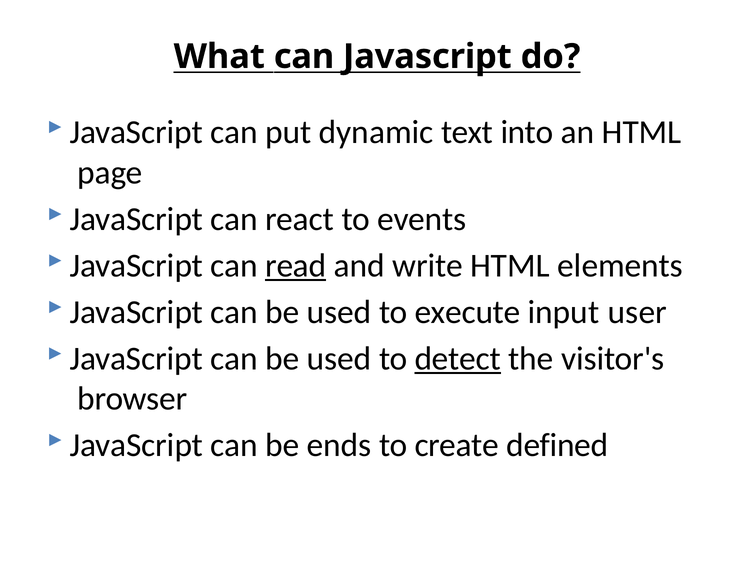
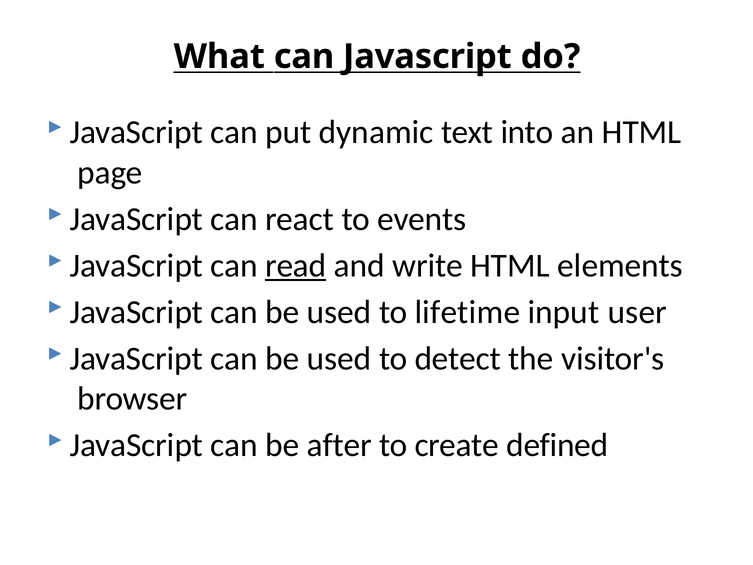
execute: execute -> lifetime
detect underline: present -> none
ends: ends -> after
